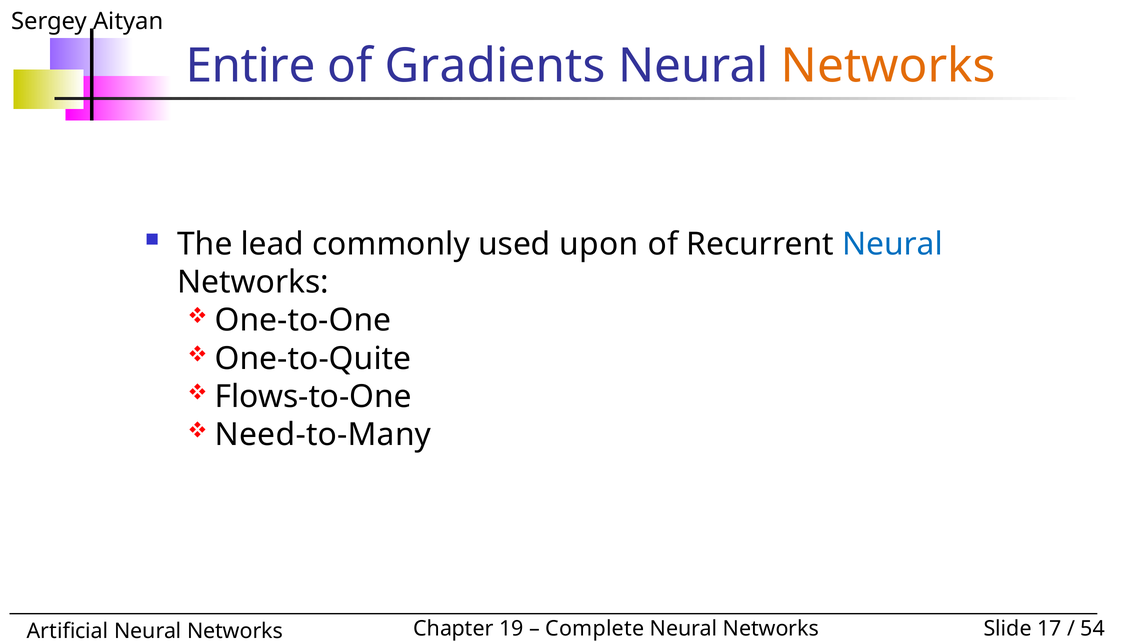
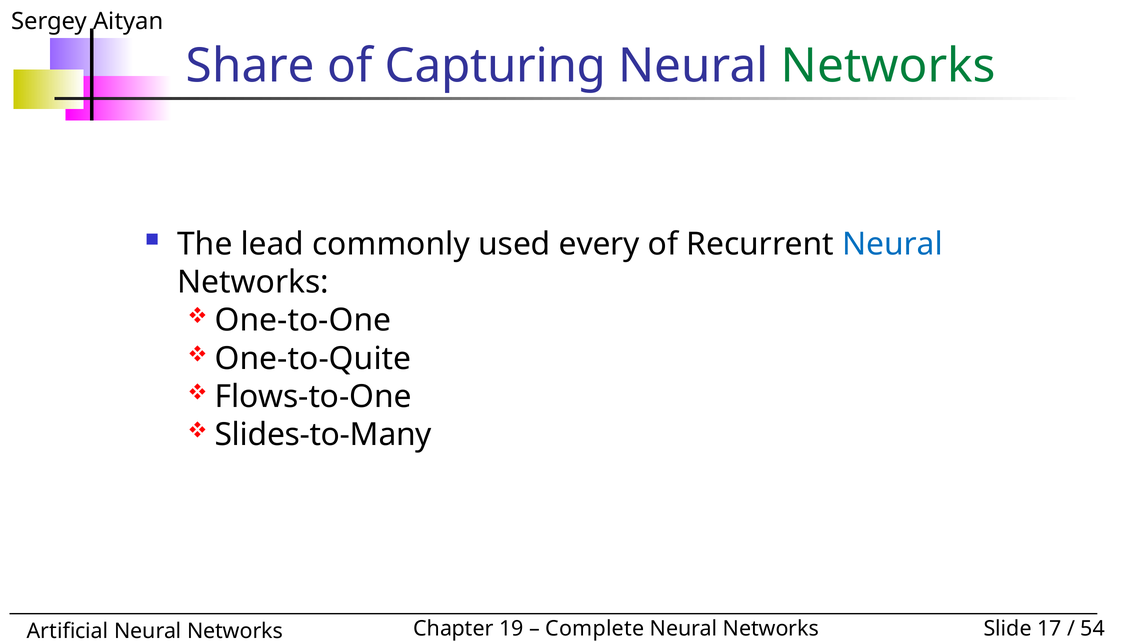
Entire: Entire -> Share
Gradients: Gradients -> Capturing
Networks at (888, 66) colour: orange -> green
upon: upon -> every
Need-to-Many: Need-to-Many -> Slides-to-Many
